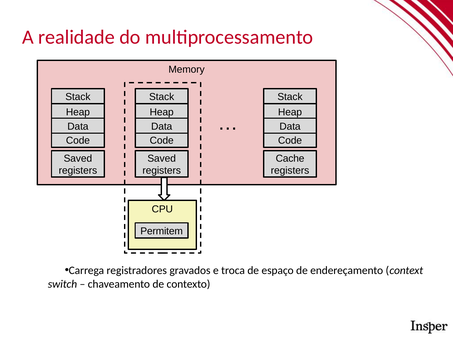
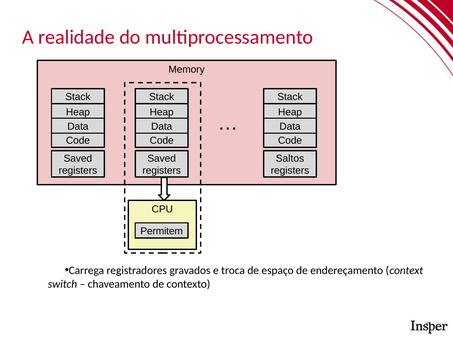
Cache: Cache -> Saltos
